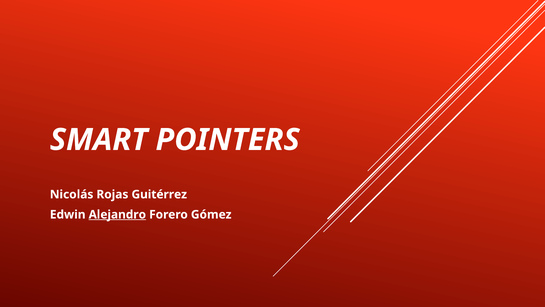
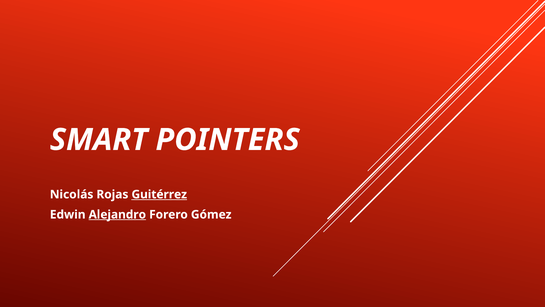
Guitérrez underline: none -> present
